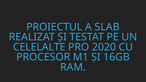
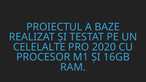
SLAB: SLAB -> BAZE
